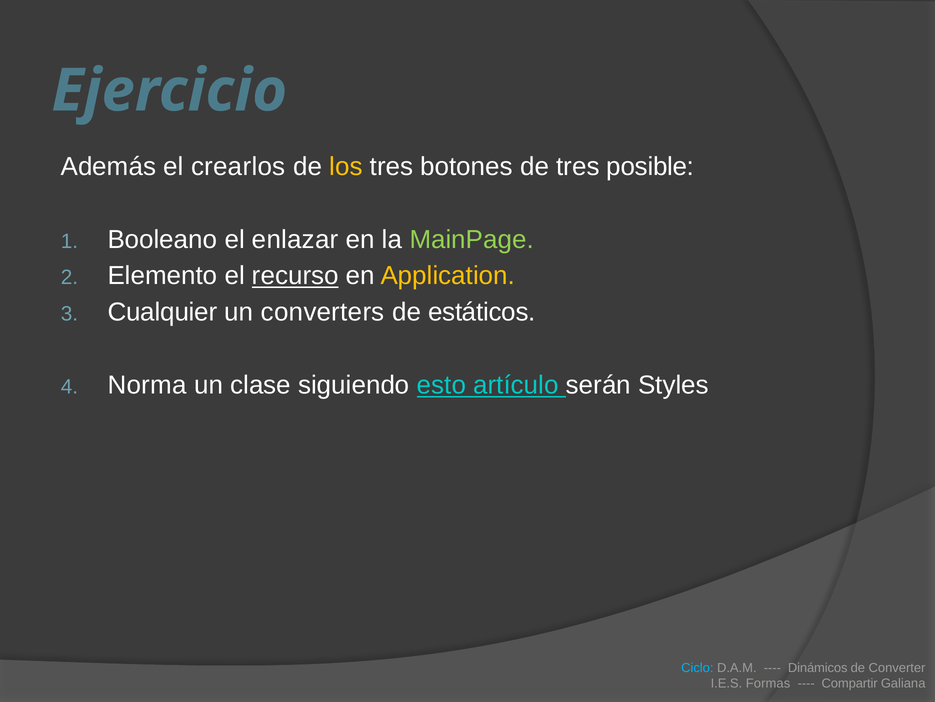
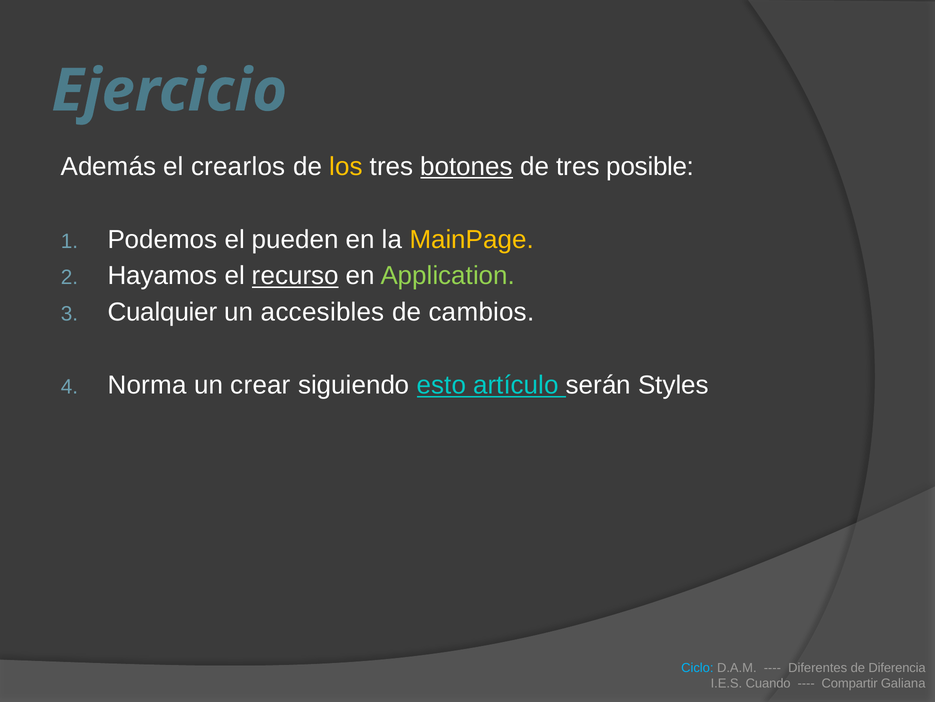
botones underline: none -> present
Booleano: Booleano -> Podemos
enlazar: enlazar -> pueden
MainPage colour: light green -> yellow
Elemento: Elemento -> Hayamos
Application colour: yellow -> light green
converters: converters -> accesibles
estáticos: estáticos -> cambios
clase: clase -> crear
Dinámicos: Dinámicos -> Diferentes
Converter: Converter -> Diferencia
Formas: Formas -> Cuando
